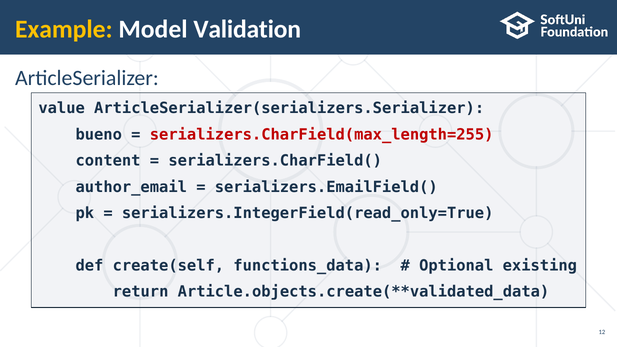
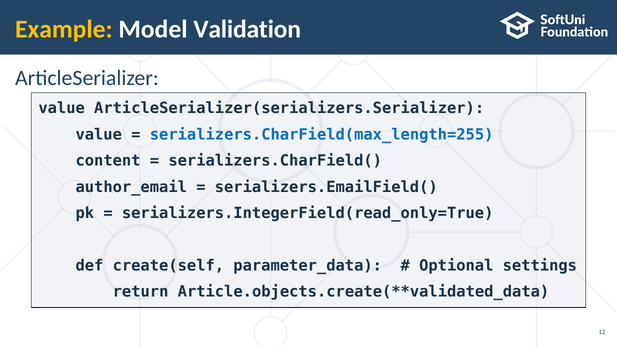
bueno at (99, 135): bueno -> value
serializers.CharField(max_length=255 colour: red -> blue
functions_data: functions_data -> parameter_data
existing: existing -> settings
